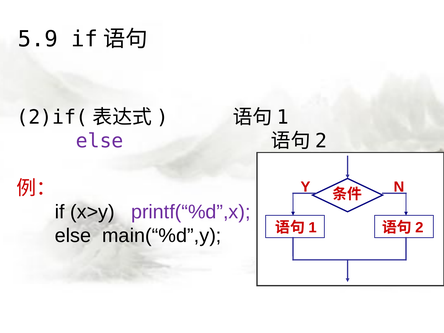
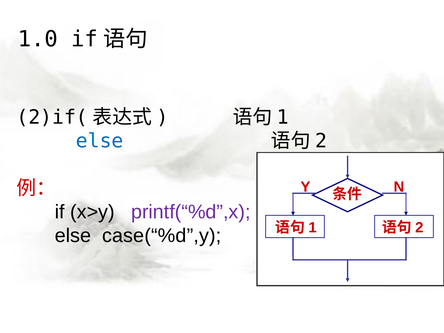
5.9: 5.9 -> 1.0
else at (100, 141) colour: purple -> blue
main(“%d”,y: main(“%d”,y -> case(“%d”,y
